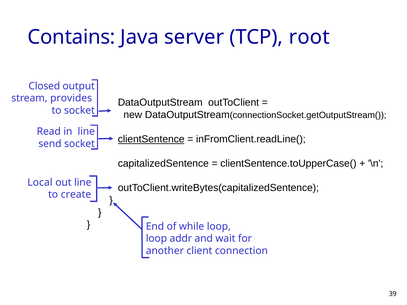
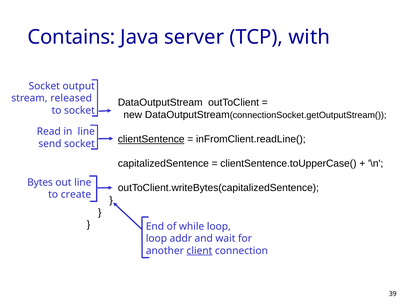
root: root -> with
Closed at (44, 86): Closed -> Socket
provides: provides -> released
Local: Local -> Bytes
client underline: none -> present
